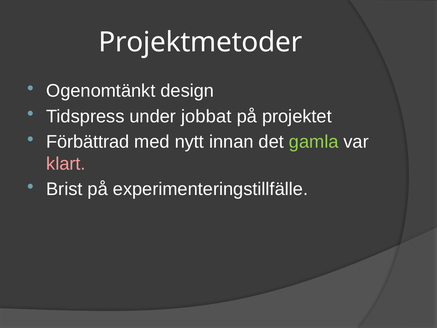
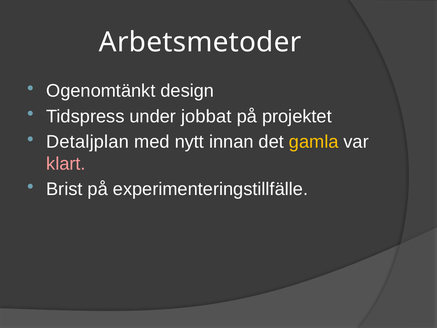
Projektmetoder: Projektmetoder -> Arbetsmetoder
Förbättrad: Förbättrad -> Detaljplan
gamla colour: light green -> yellow
